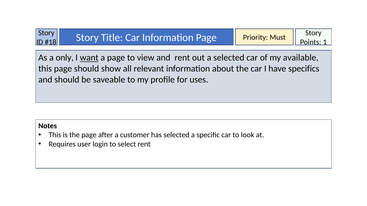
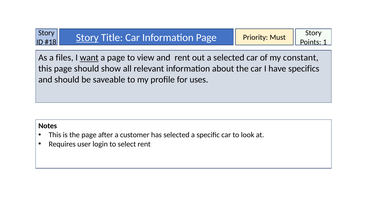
Story at (87, 38) underline: none -> present
only: only -> files
available: available -> constant
